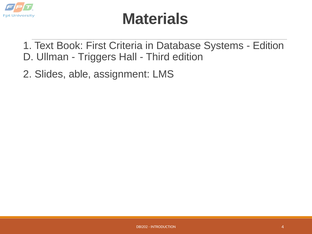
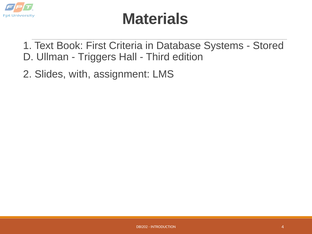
Edition at (268, 46): Edition -> Stored
able: able -> with
